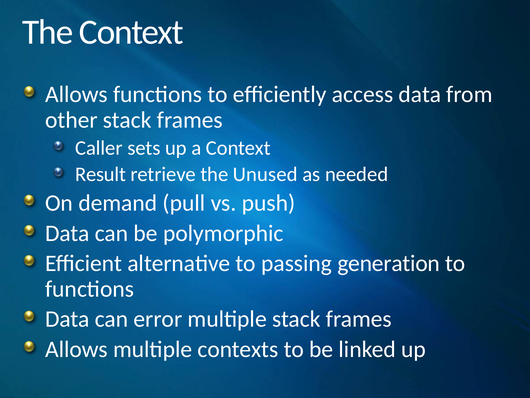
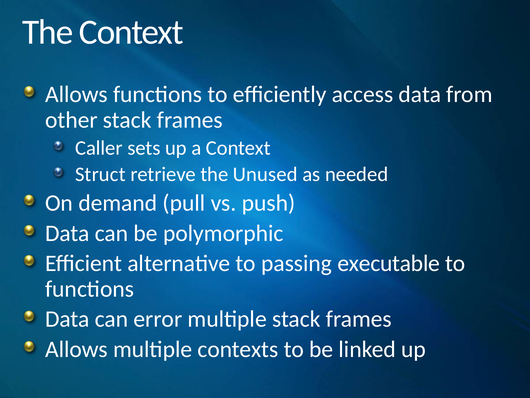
Result: Result -> Struct
generation: generation -> executable
